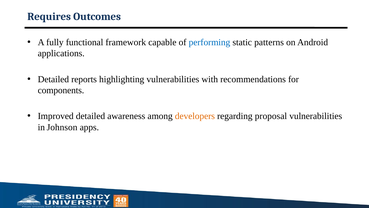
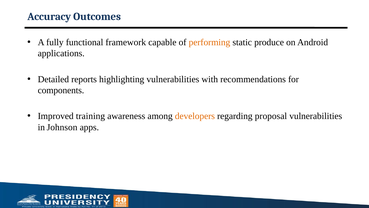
Requires: Requires -> Accuracy
performing colour: blue -> orange
patterns: patterns -> produce
Improved detailed: detailed -> training
